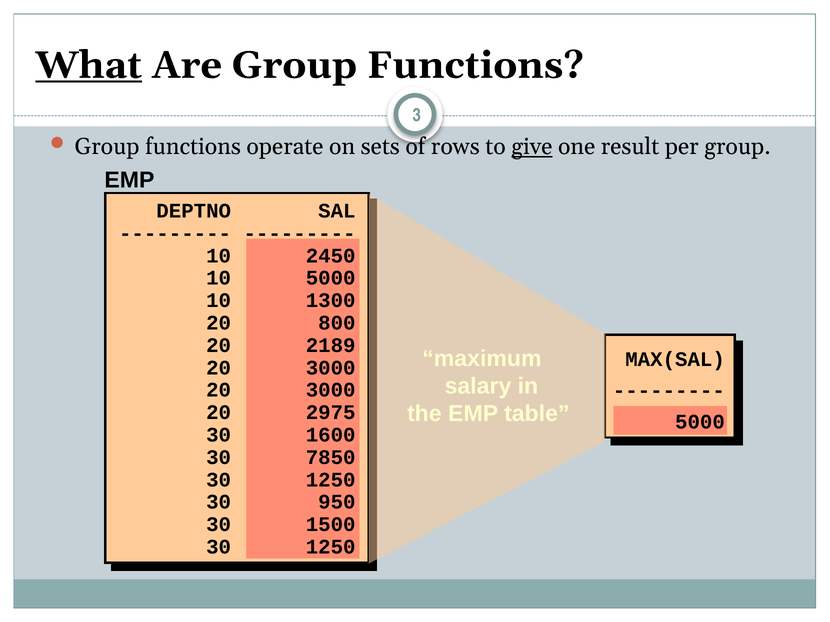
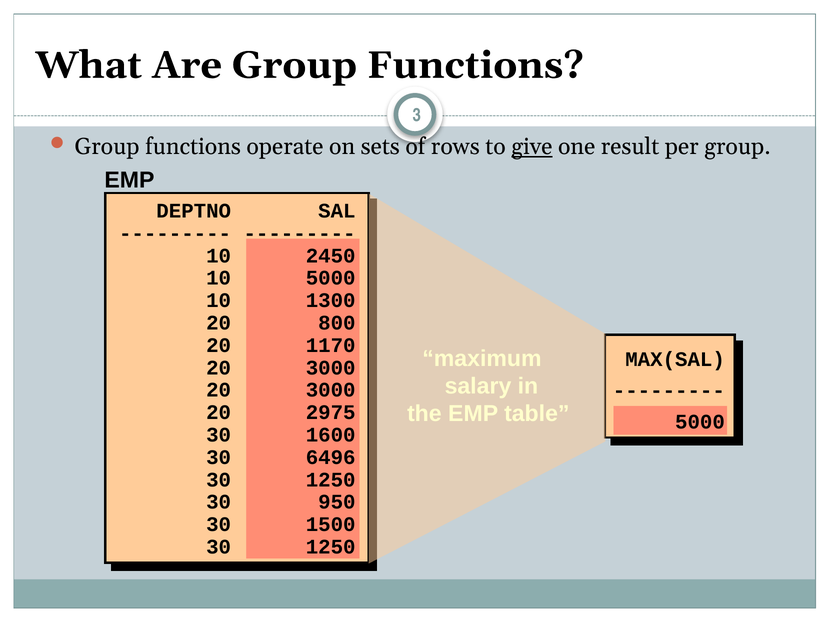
What underline: present -> none
2189: 2189 -> 1170
7850: 7850 -> 6496
